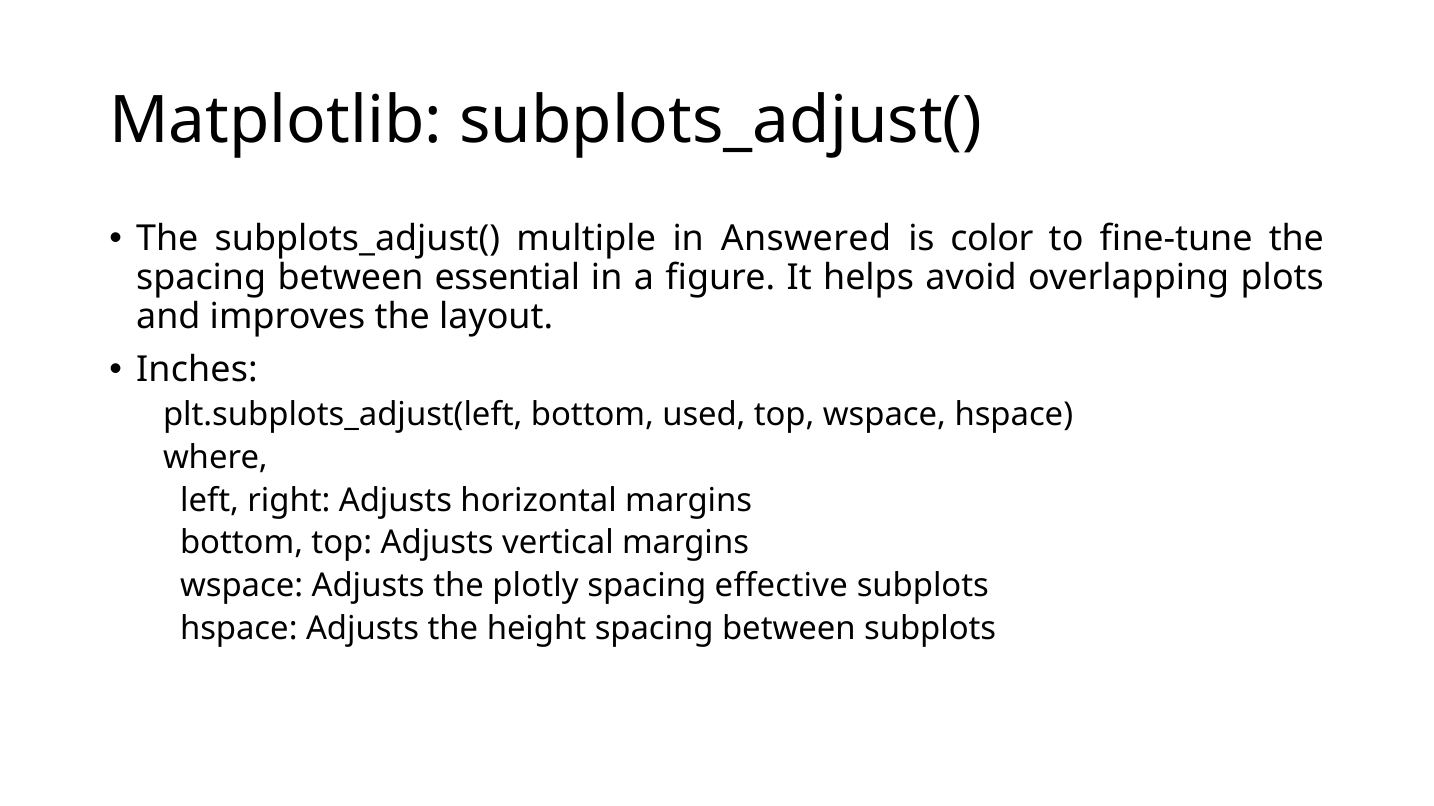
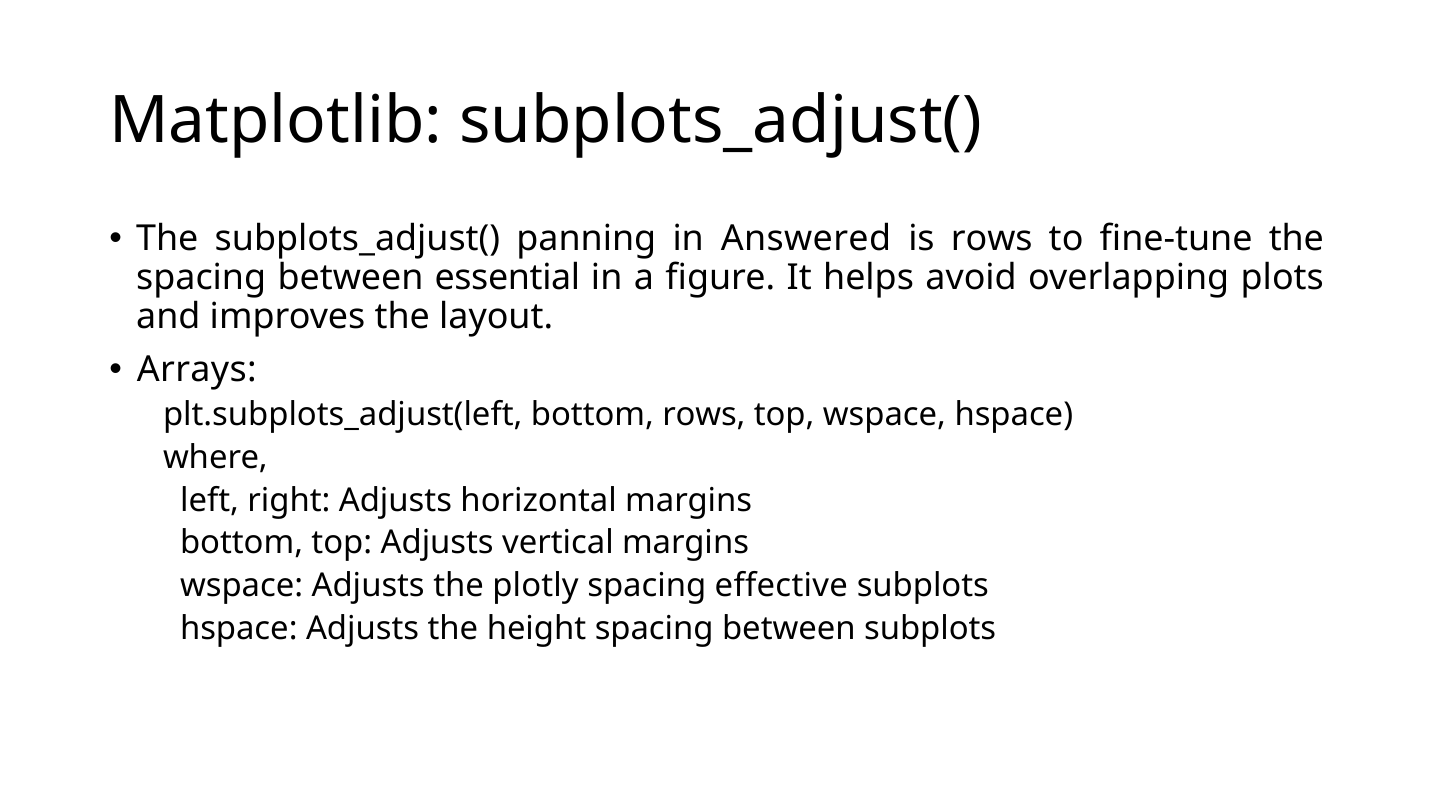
multiple: multiple -> panning
is color: color -> rows
Inches: Inches -> Arrays
bottom used: used -> rows
